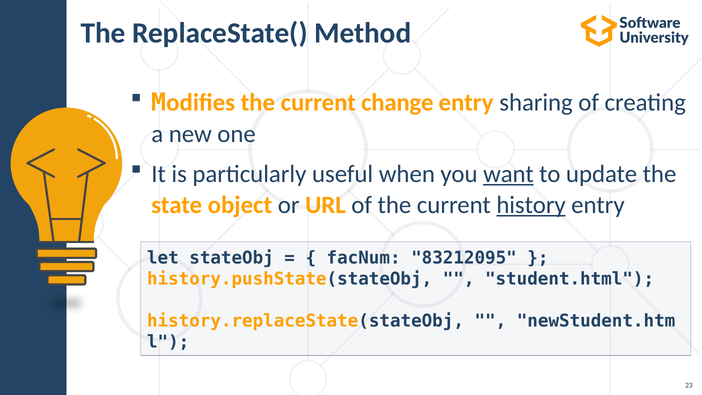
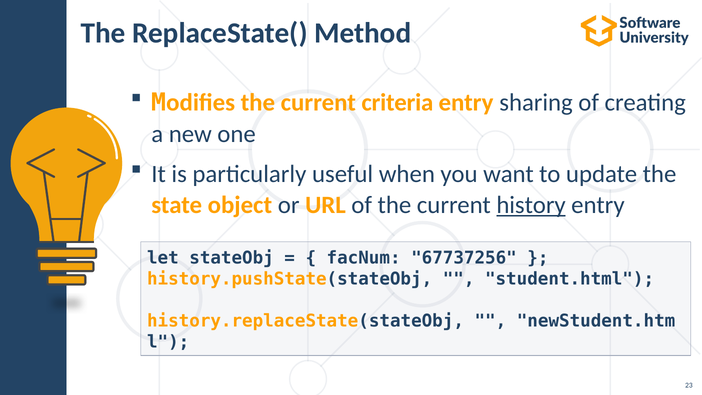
change: change -> criteria
want underline: present -> none
83212095: 83212095 -> 67737256
